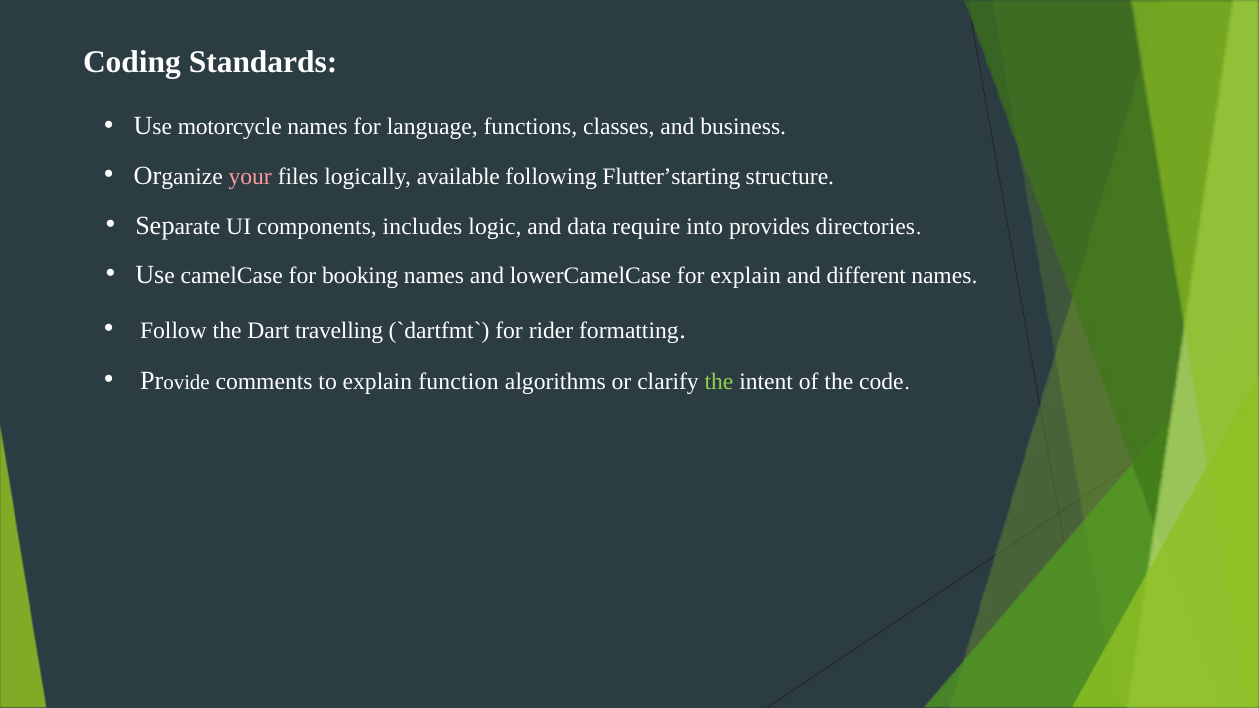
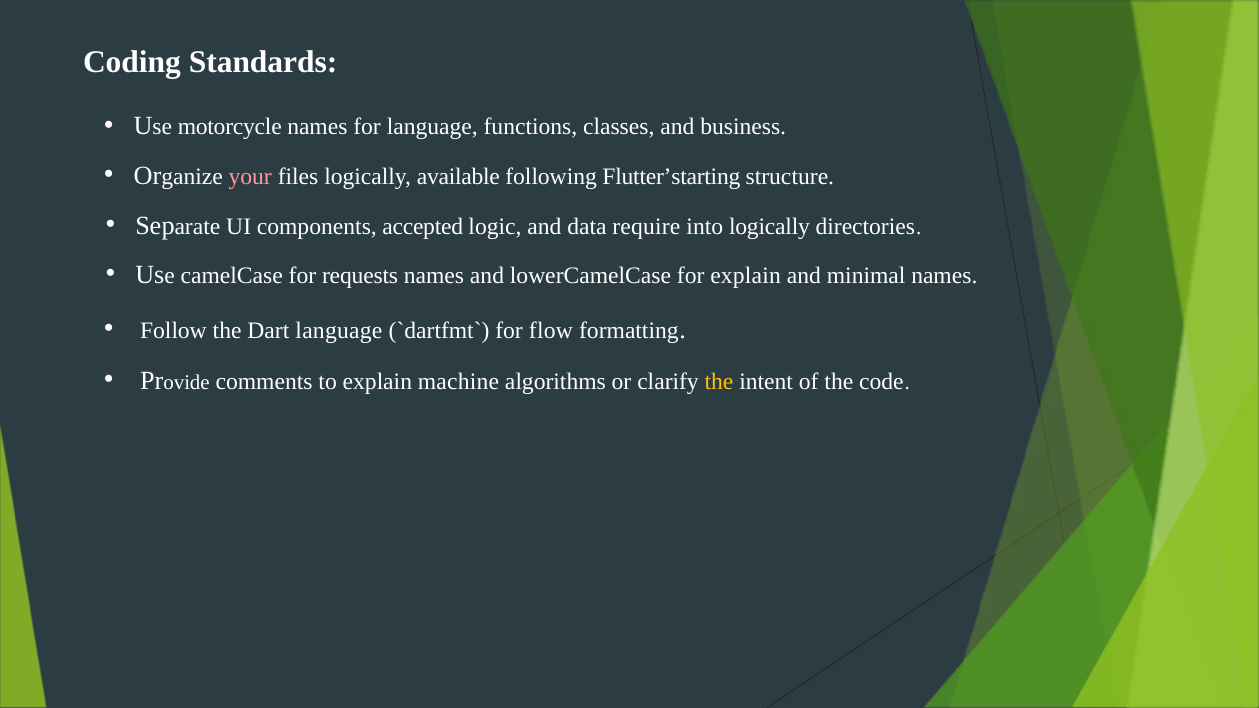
includes: includes -> accepted
into provides: provides -> logically
booking: booking -> requests
different: different -> minimal
Dart travelling: travelling -> language
rider: rider -> flow
function: function -> machine
the at (719, 382) colour: light green -> yellow
